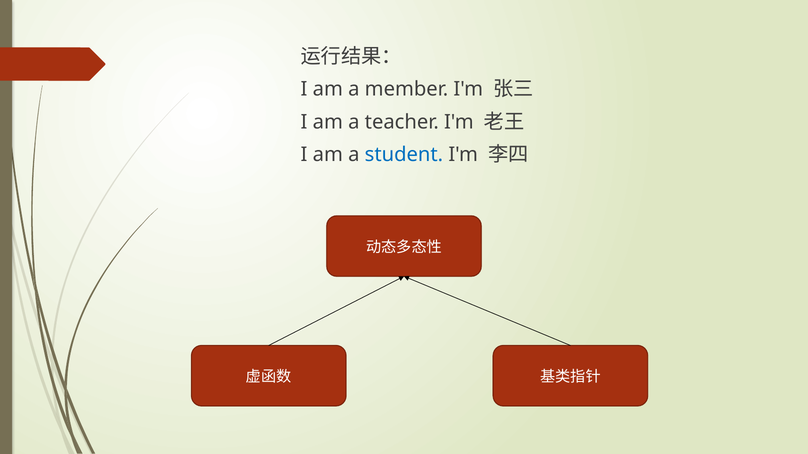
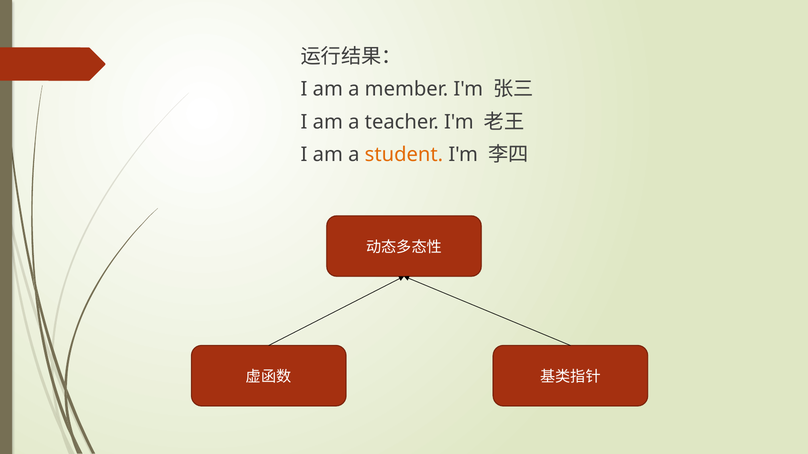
student colour: blue -> orange
